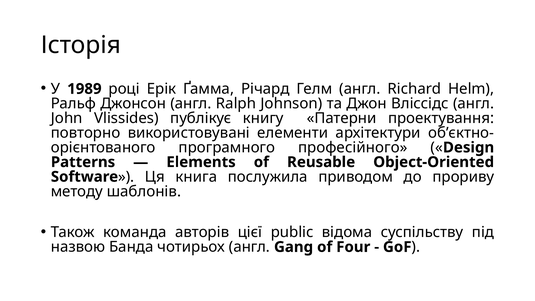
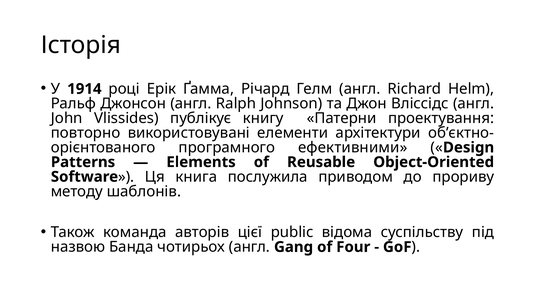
1989: 1989 -> 1914
професійного: професійного -> ефективними
